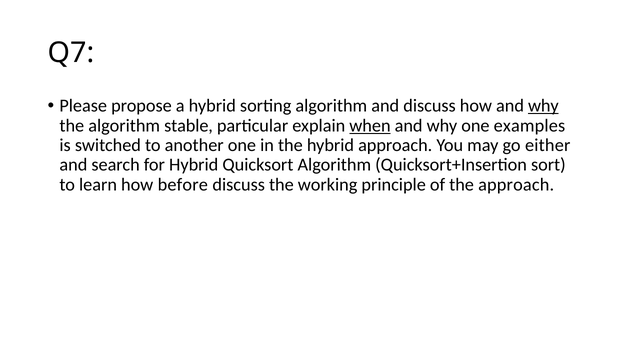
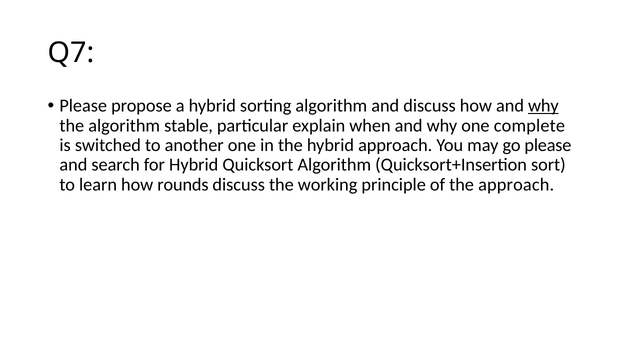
when underline: present -> none
examples: examples -> complete
go either: either -> please
before: before -> rounds
